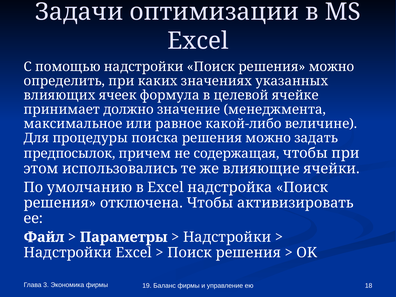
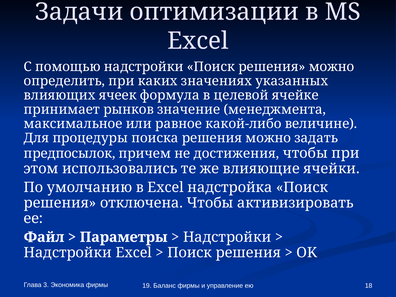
должно: должно -> рынков
содержащая: содержащая -> достижения
